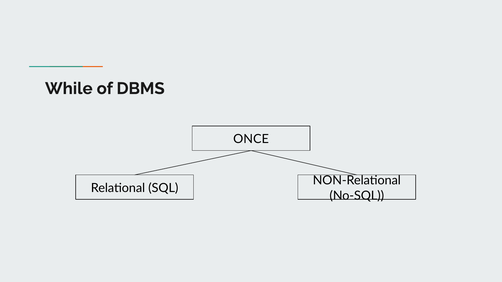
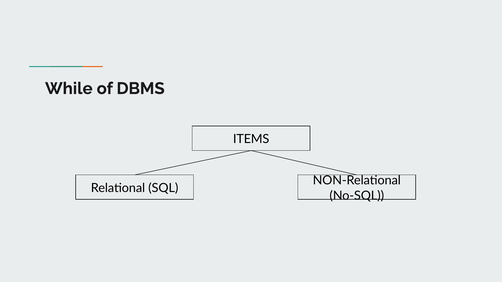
ONCE: ONCE -> ITEMS
